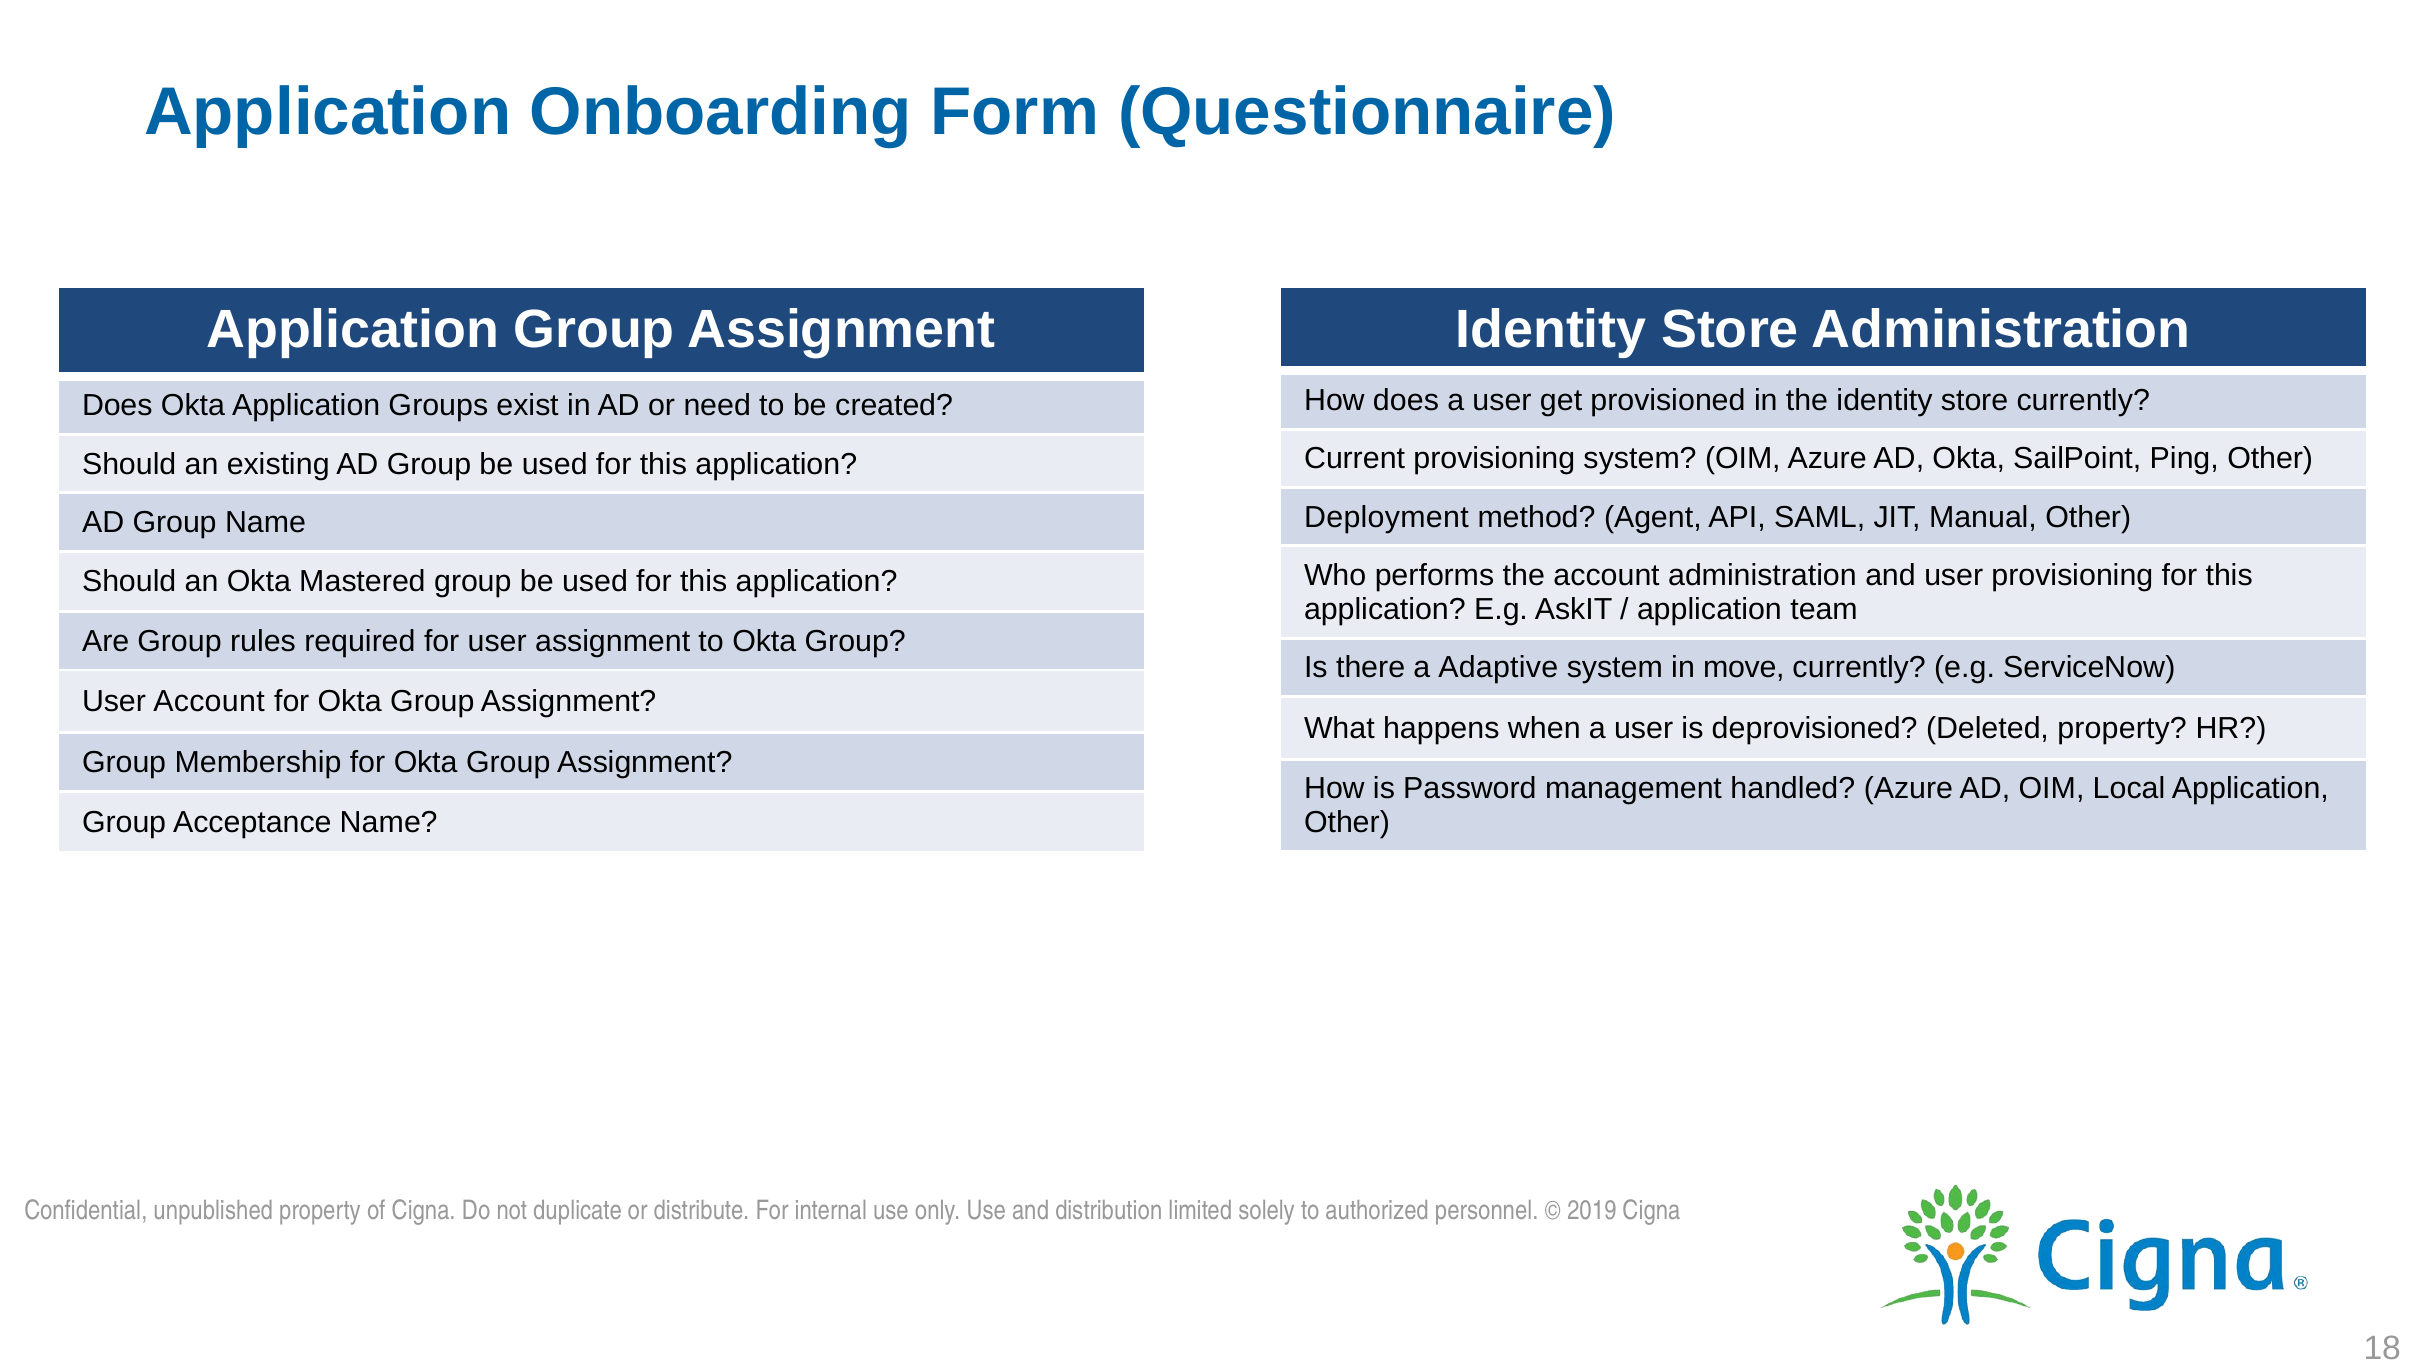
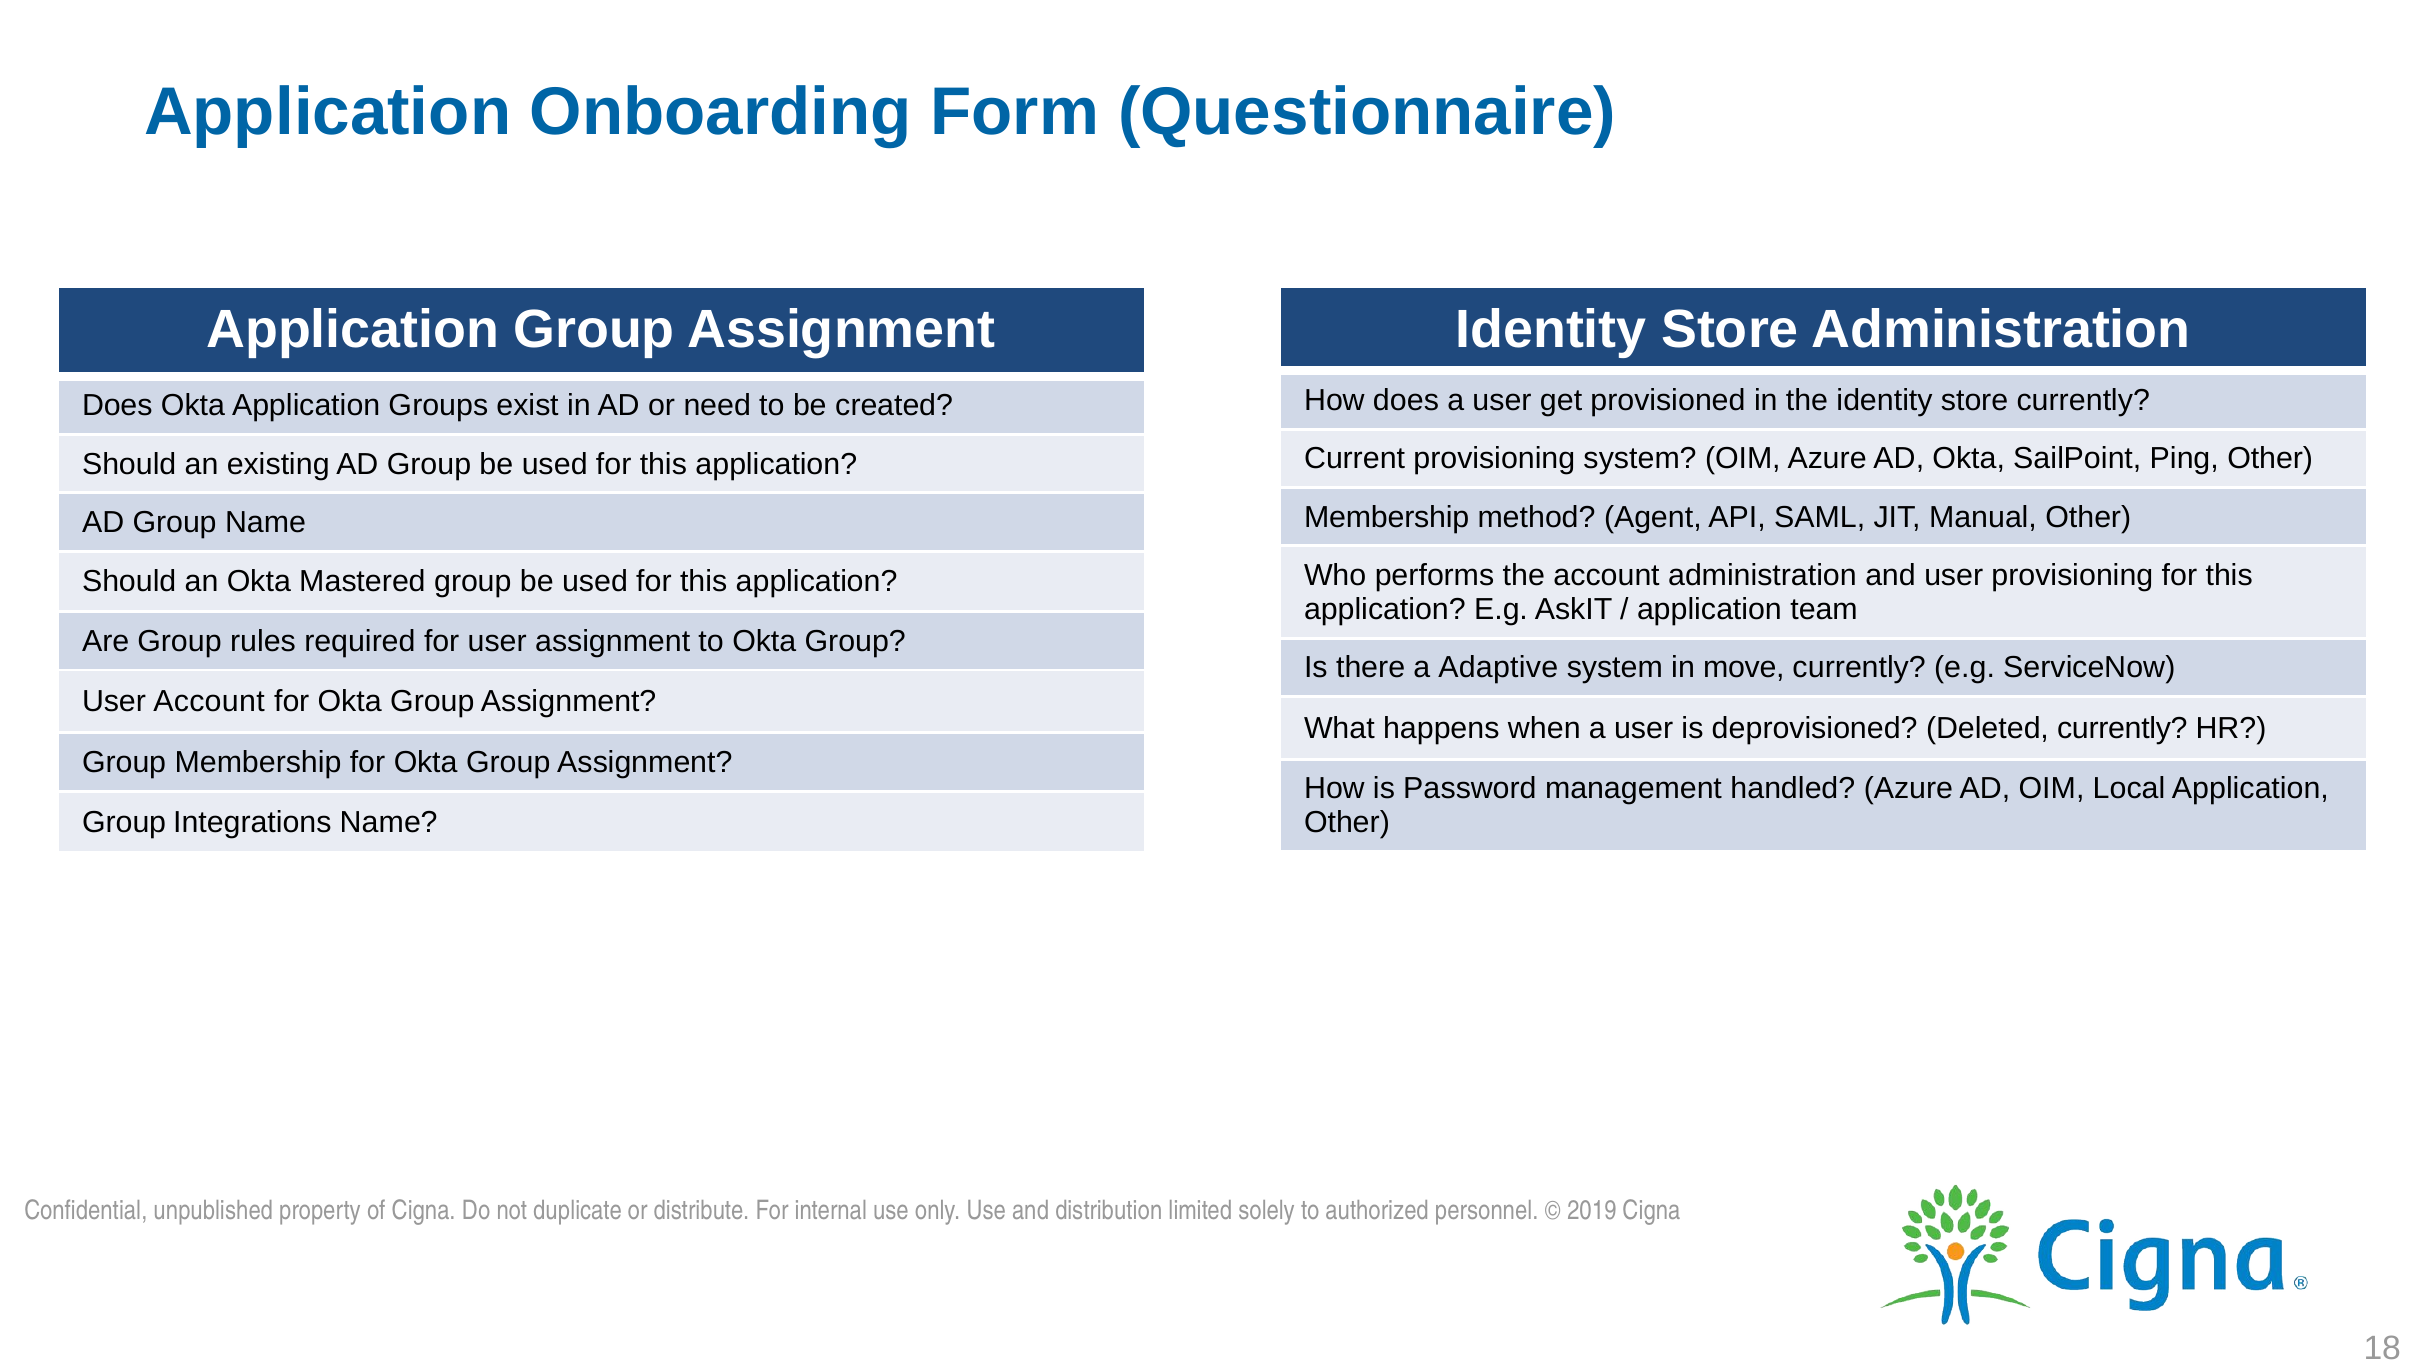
Deployment at (1386, 517): Deployment -> Membership
Deleted property: property -> currently
Acceptance: Acceptance -> Integrations
